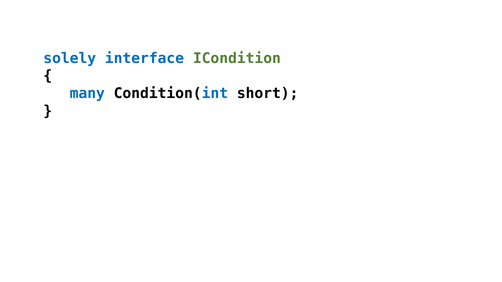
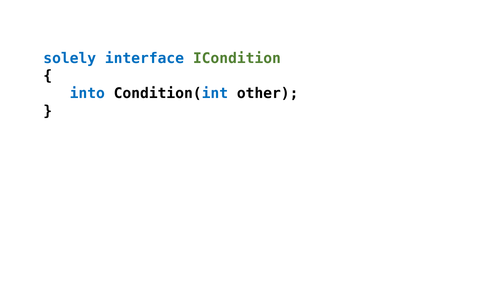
many: many -> into
short: short -> other
